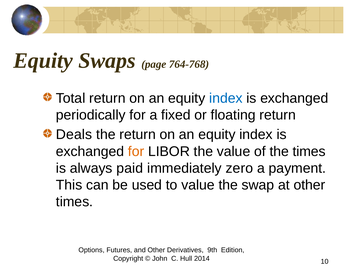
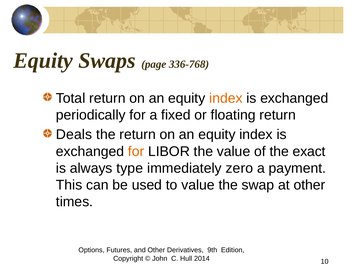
764-768: 764-768 -> 336-768
index at (226, 98) colour: blue -> orange
the times: times -> exact
paid: paid -> type
